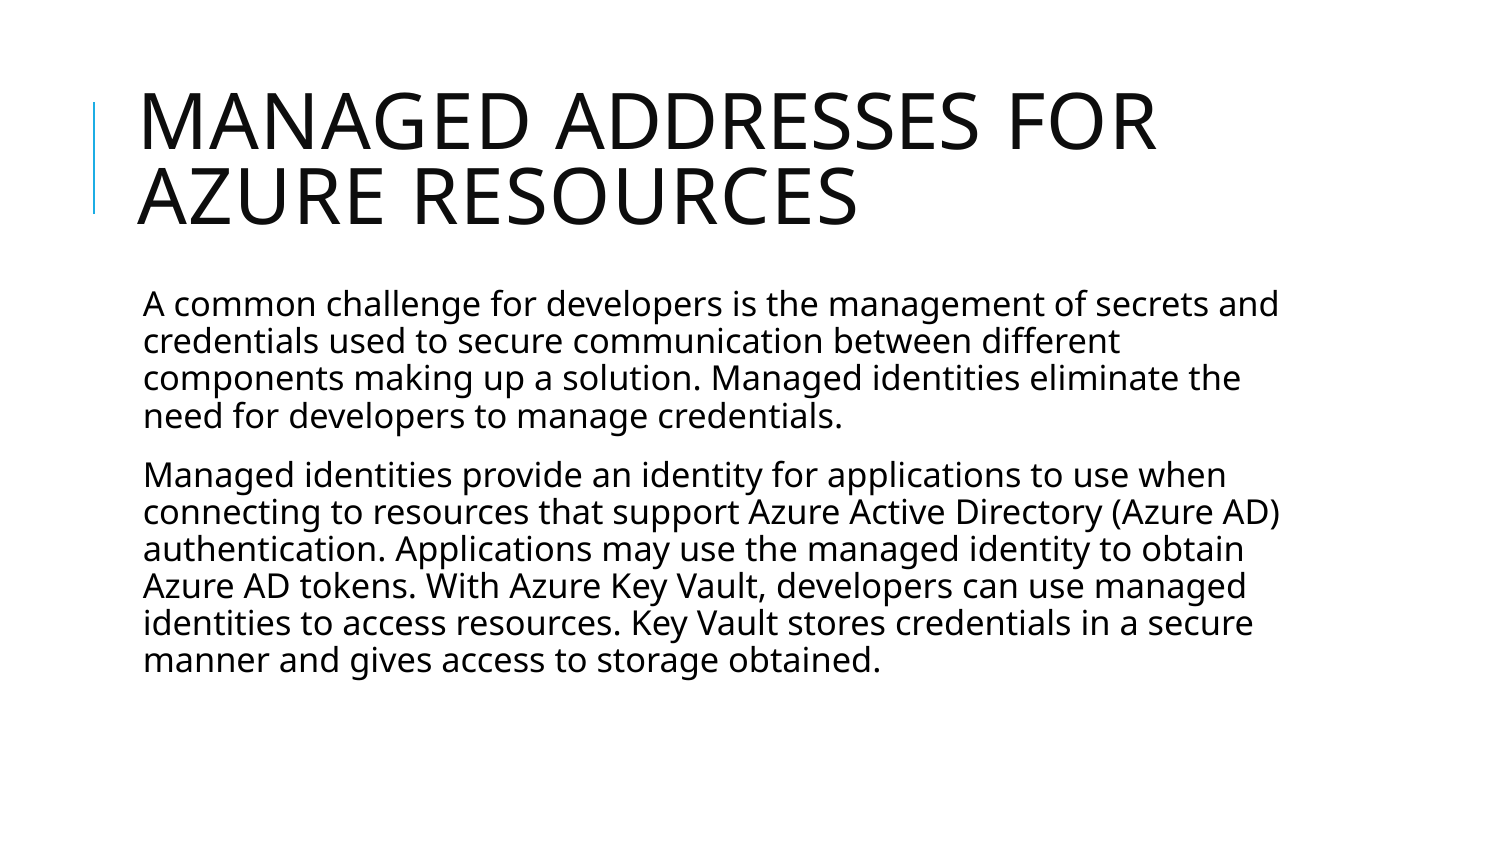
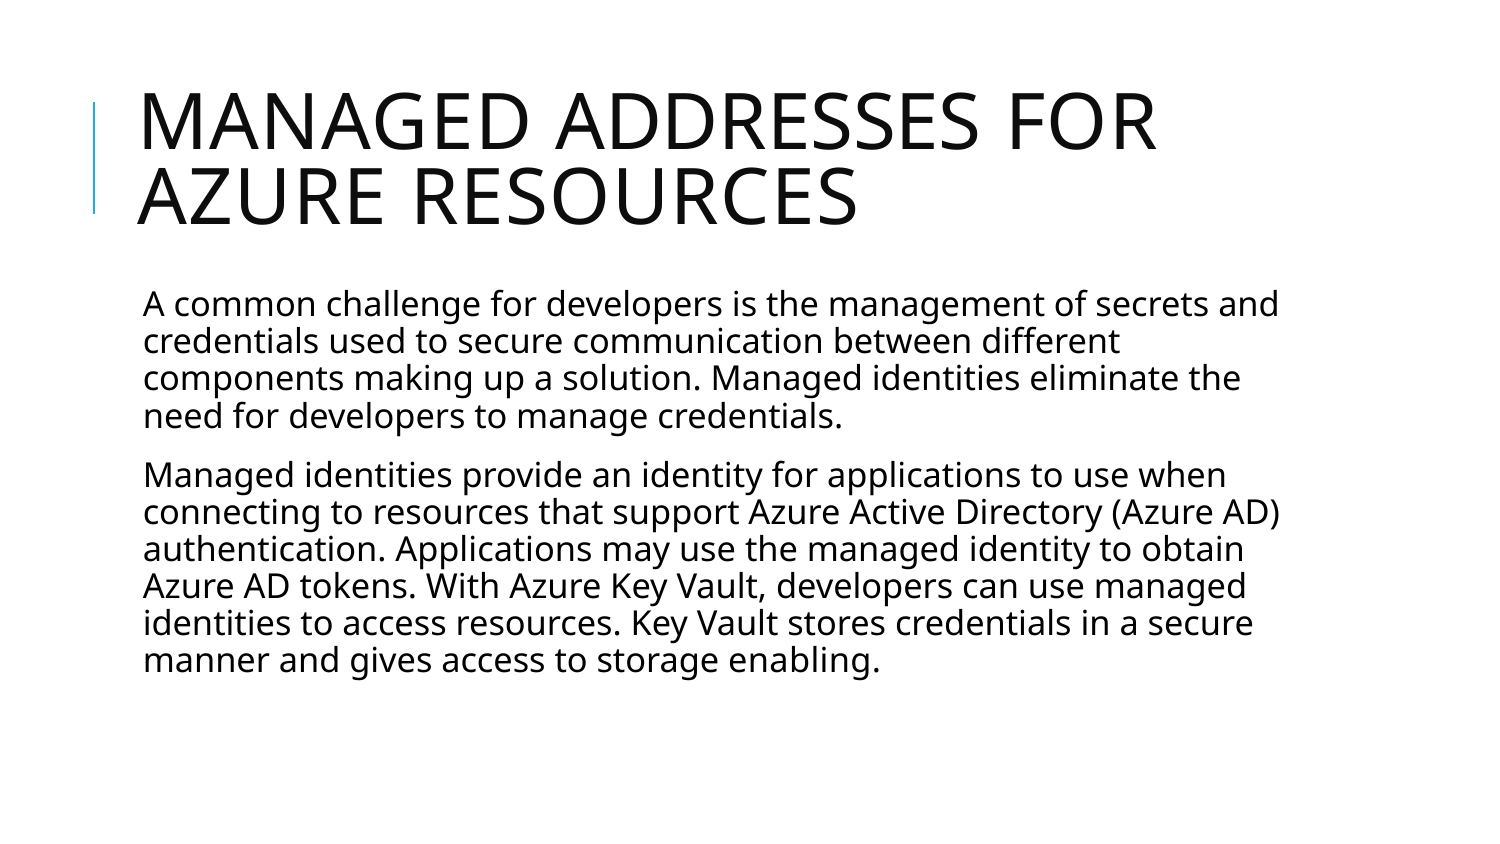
obtained: obtained -> enabling
